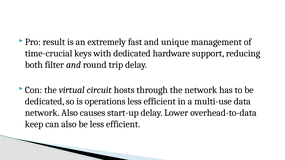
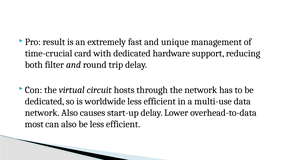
keys: keys -> card
operations: operations -> worldwide
keep: keep -> most
